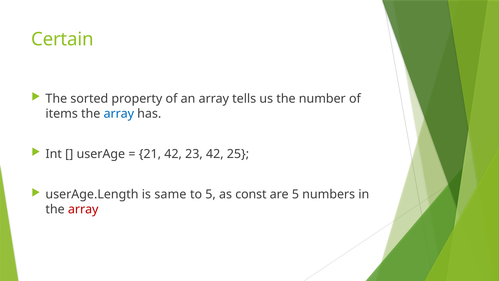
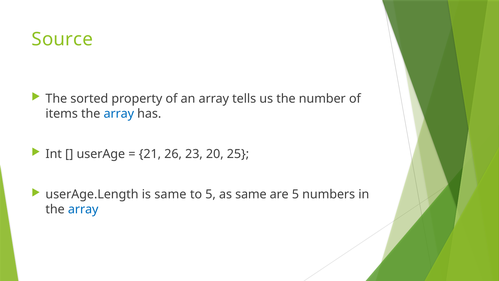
Certain: Certain -> Source
21 42: 42 -> 26
23 42: 42 -> 20
as const: const -> same
array at (83, 209) colour: red -> blue
